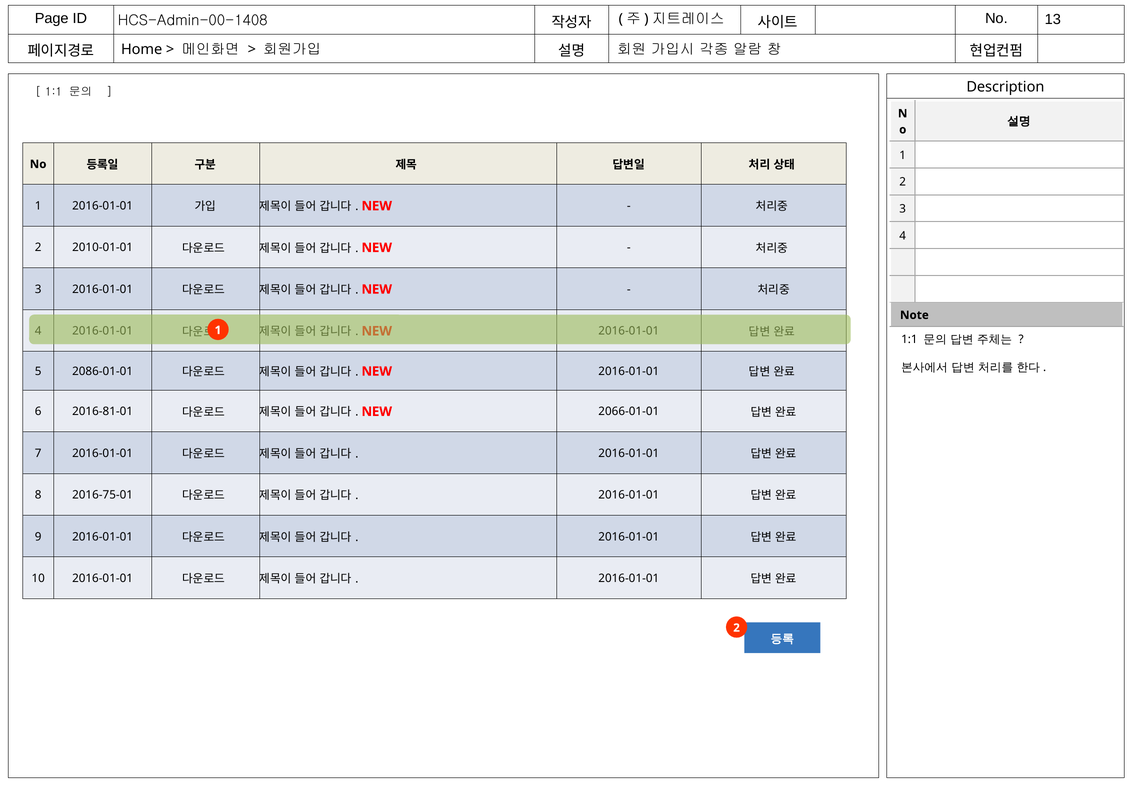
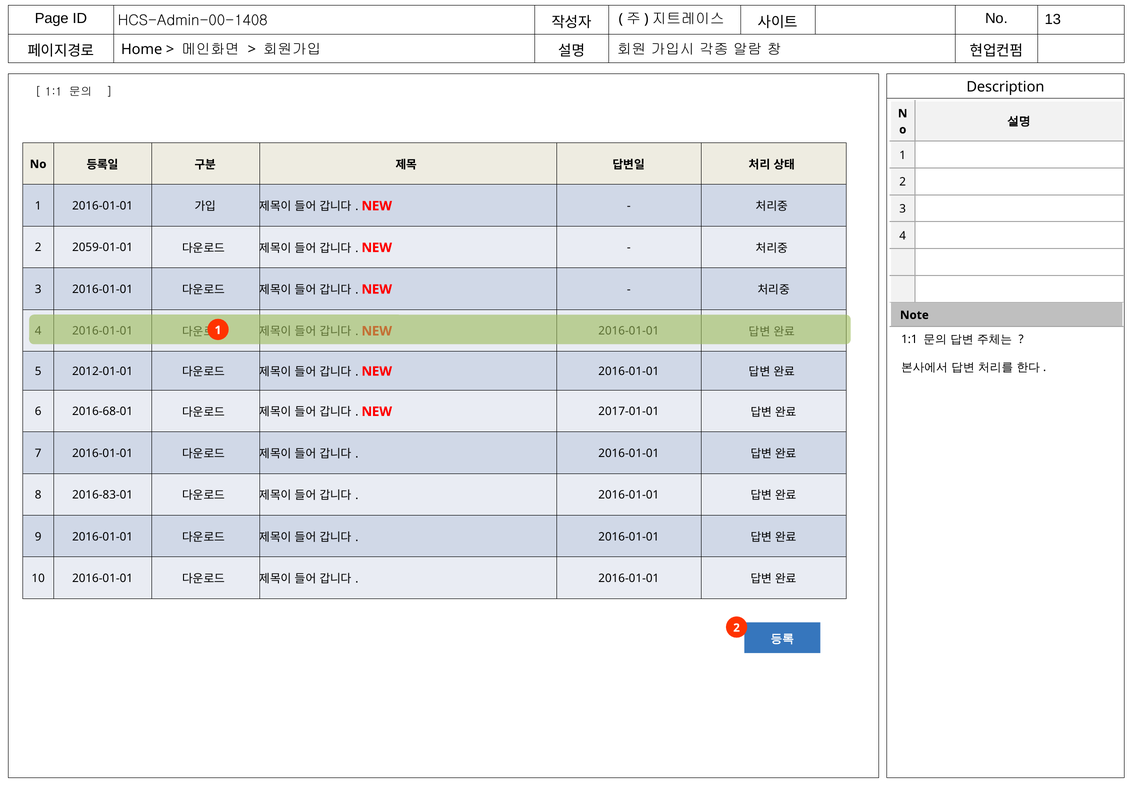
2010-01-01: 2010-01-01 -> 2059-01-01
2086-01-01: 2086-01-01 -> 2012-01-01
2016-81-01: 2016-81-01 -> 2016-68-01
2066-01-01: 2066-01-01 -> 2017-01-01
2016-75-01: 2016-75-01 -> 2016-83-01
